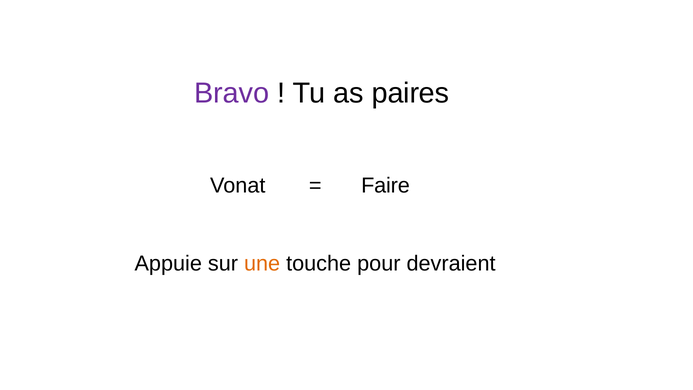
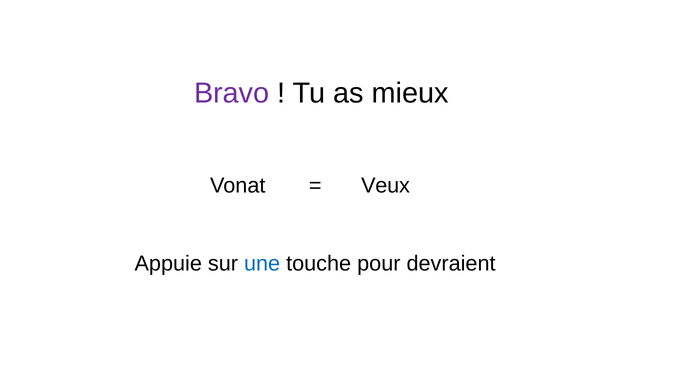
paires: paires -> mieux
Faire: Faire -> Veux
une colour: orange -> blue
